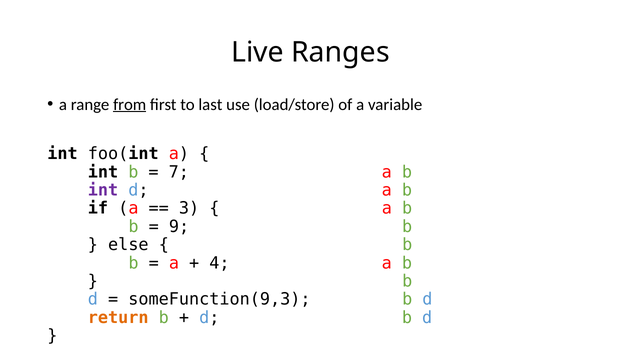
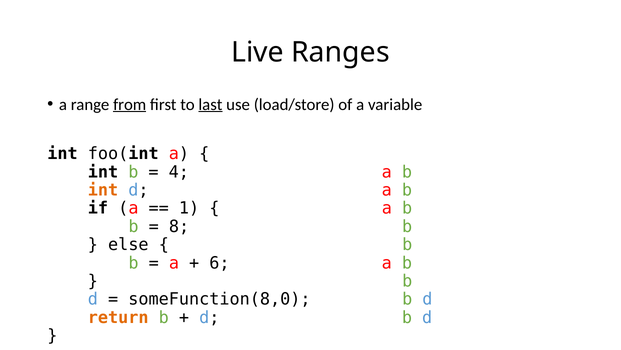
last underline: none -> present
7: 7 -> 4
int at (103, 190) colour: purple -> orange
3: 3 -> 1
9: 9 -> 8
4: 4 -> 6
someFunction(9,3: someFunction(9,3 -> someFunction(8,0
